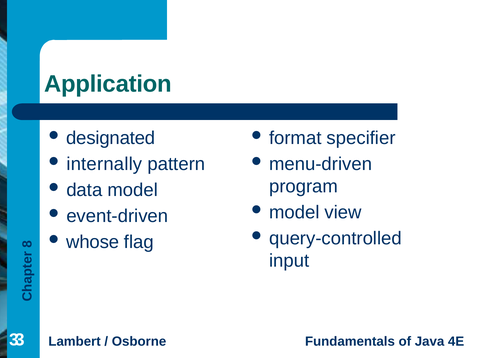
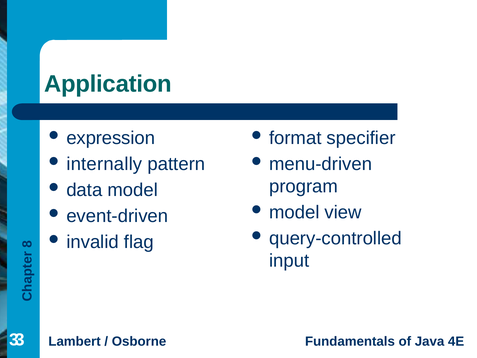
designated: designated -> expression
whose: whose -> invalid
